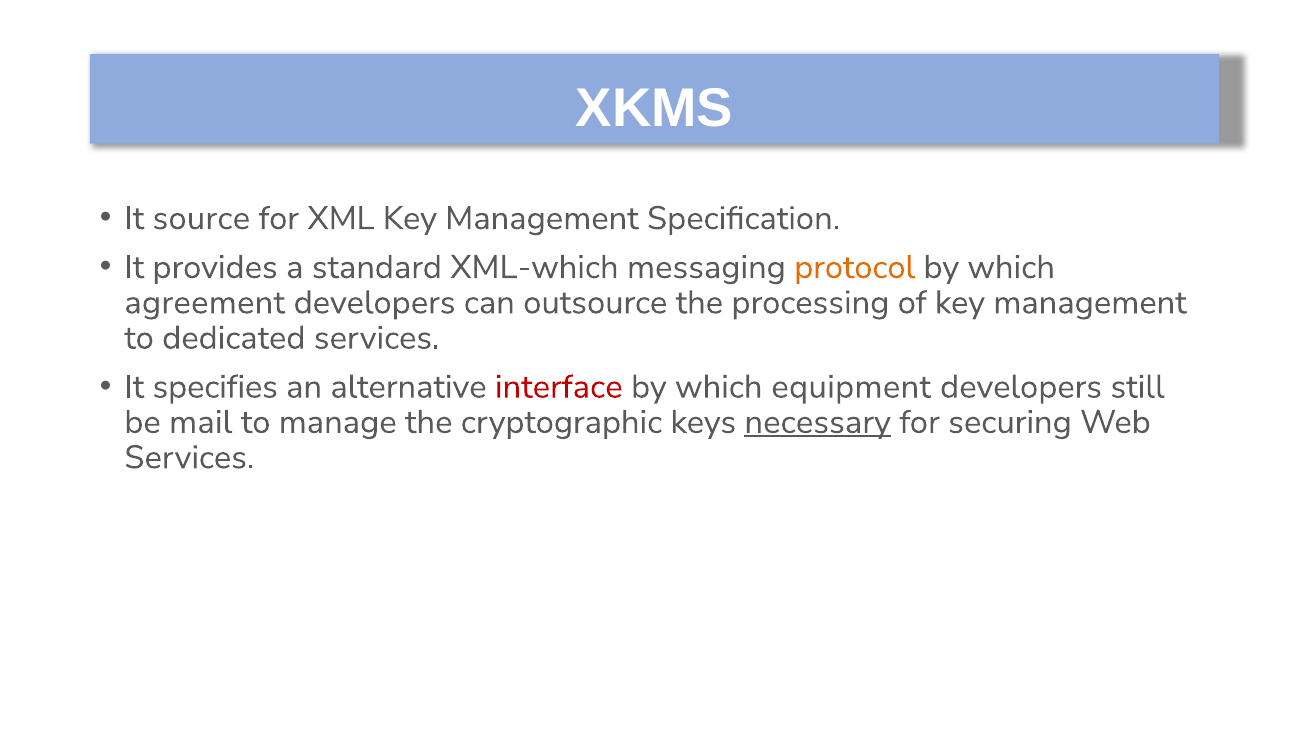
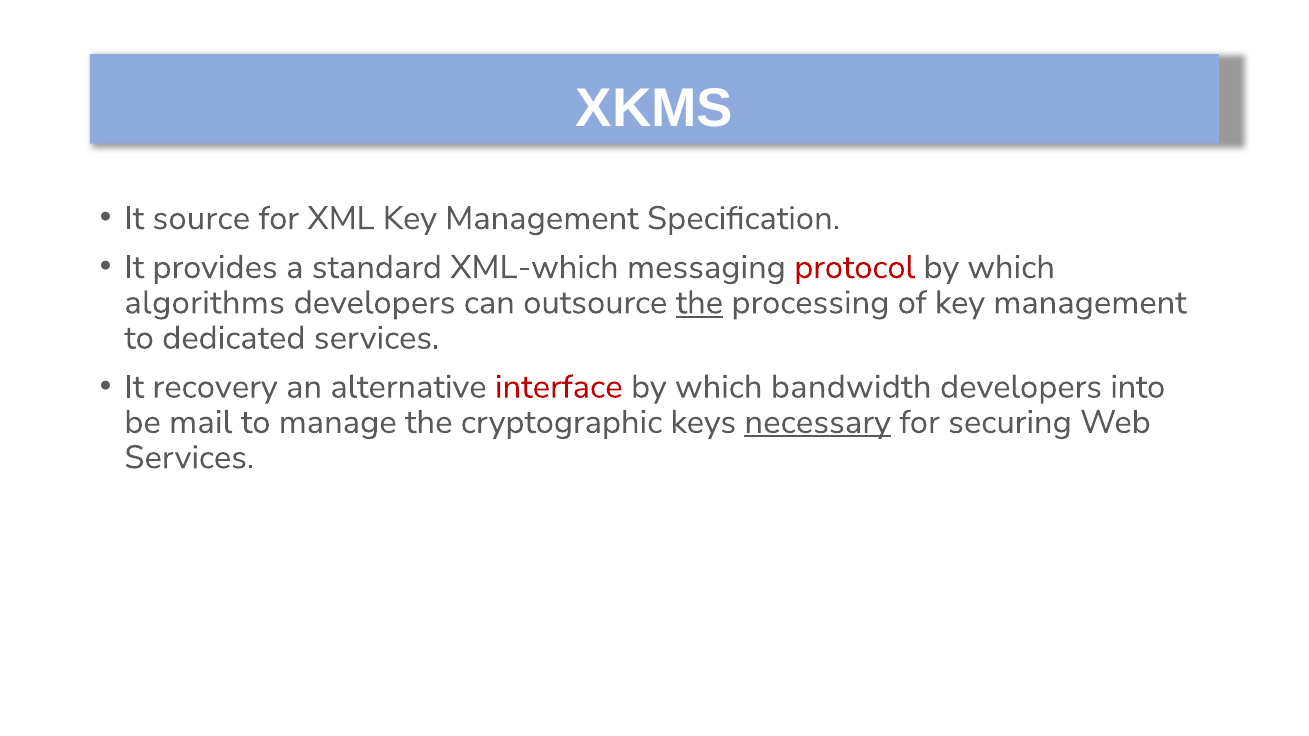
protocol colour: orange -> red
agreement: agreement -> algorithms
the at (699, 303) underline: none -> present
specifies: specifies -> recovery
equipment: equipment -> bandwidth
still: still -> into
